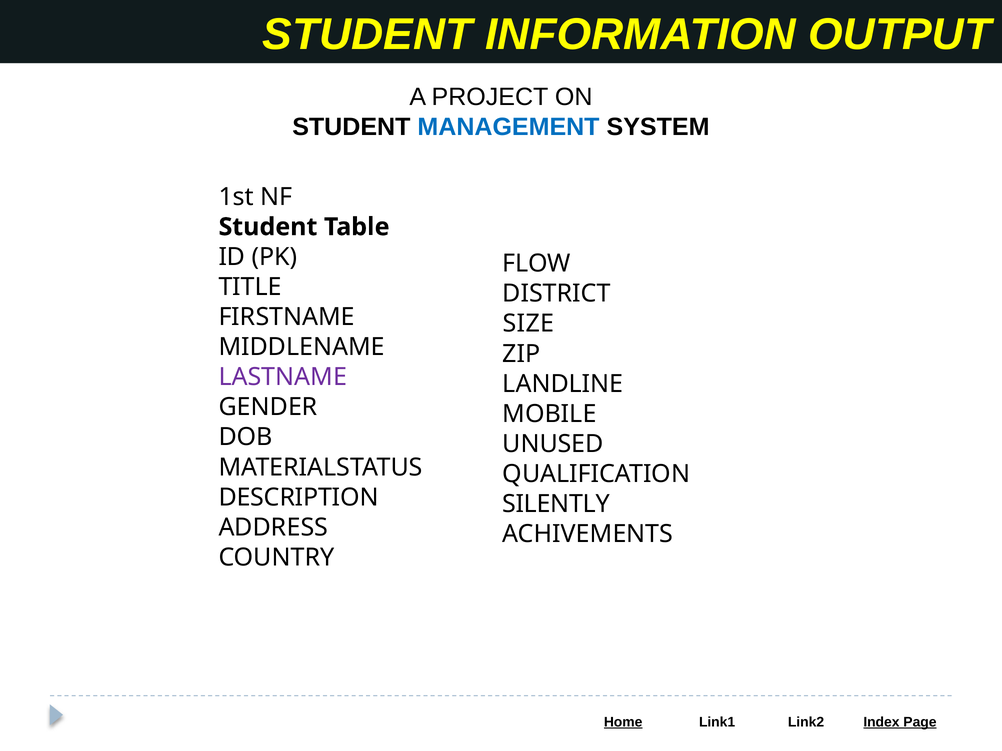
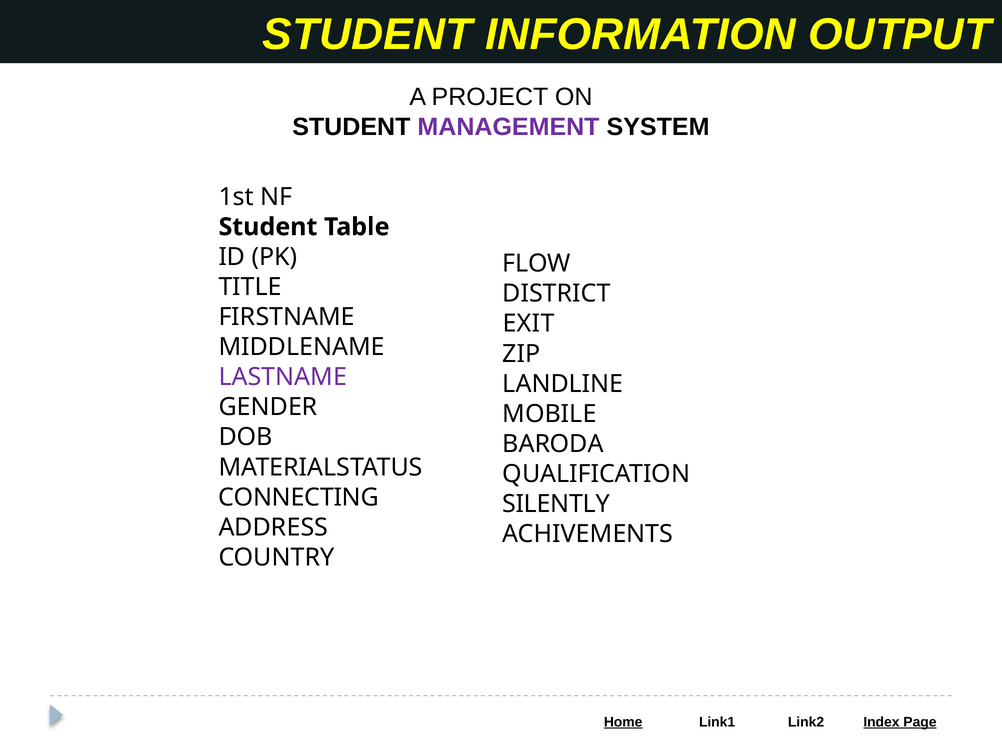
MANAGEMENT colour: blue -> purple
SIZE: SIZE -> EXIT
UNUSED: UNUSED -> BARODA
DESCRIPTION: DESCRIPTION -> CONNECTING
